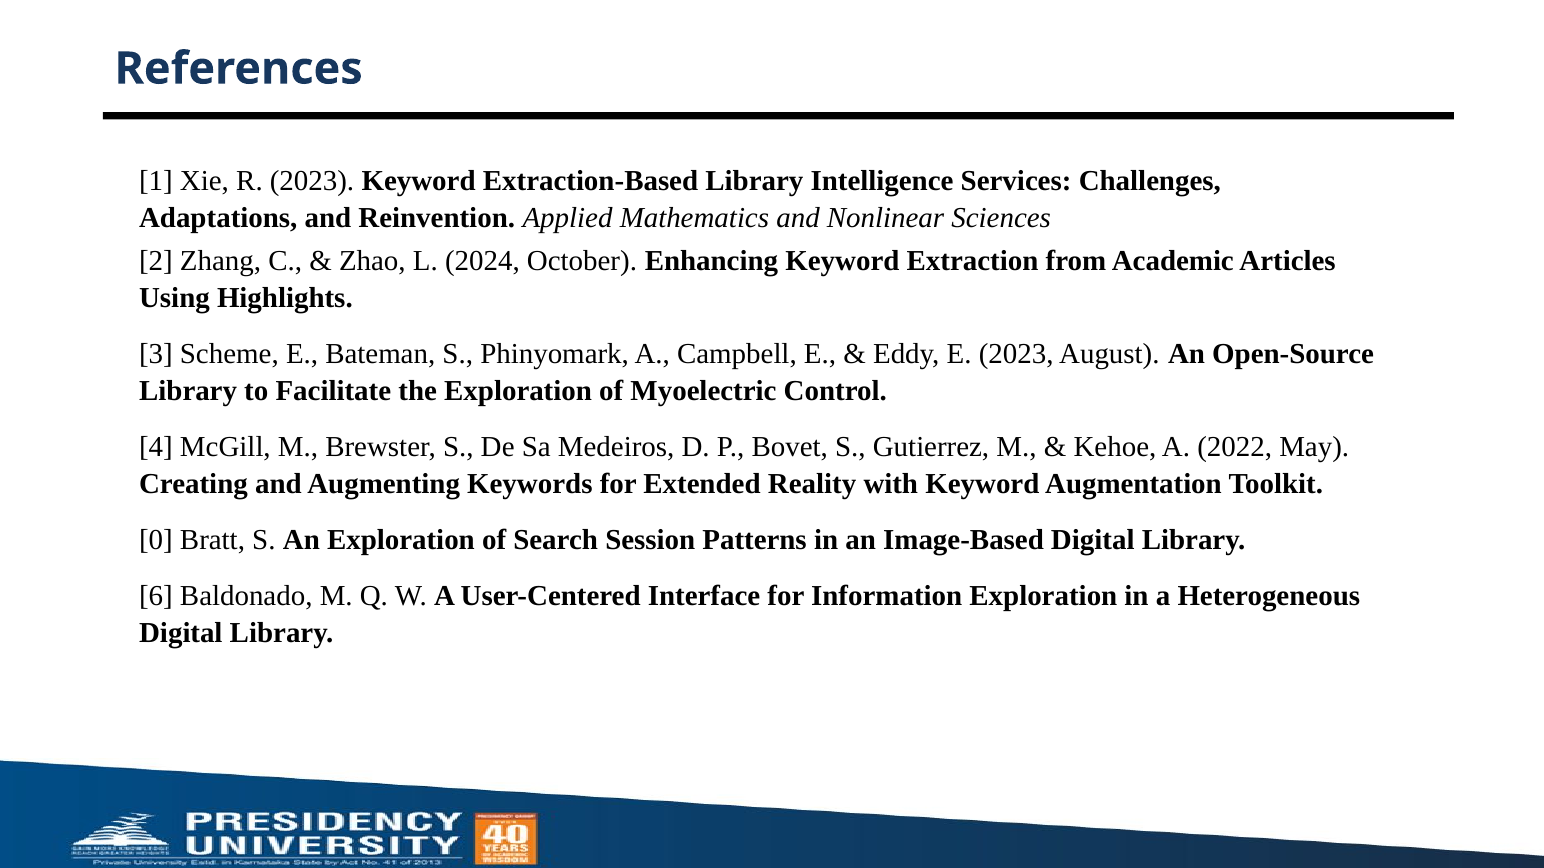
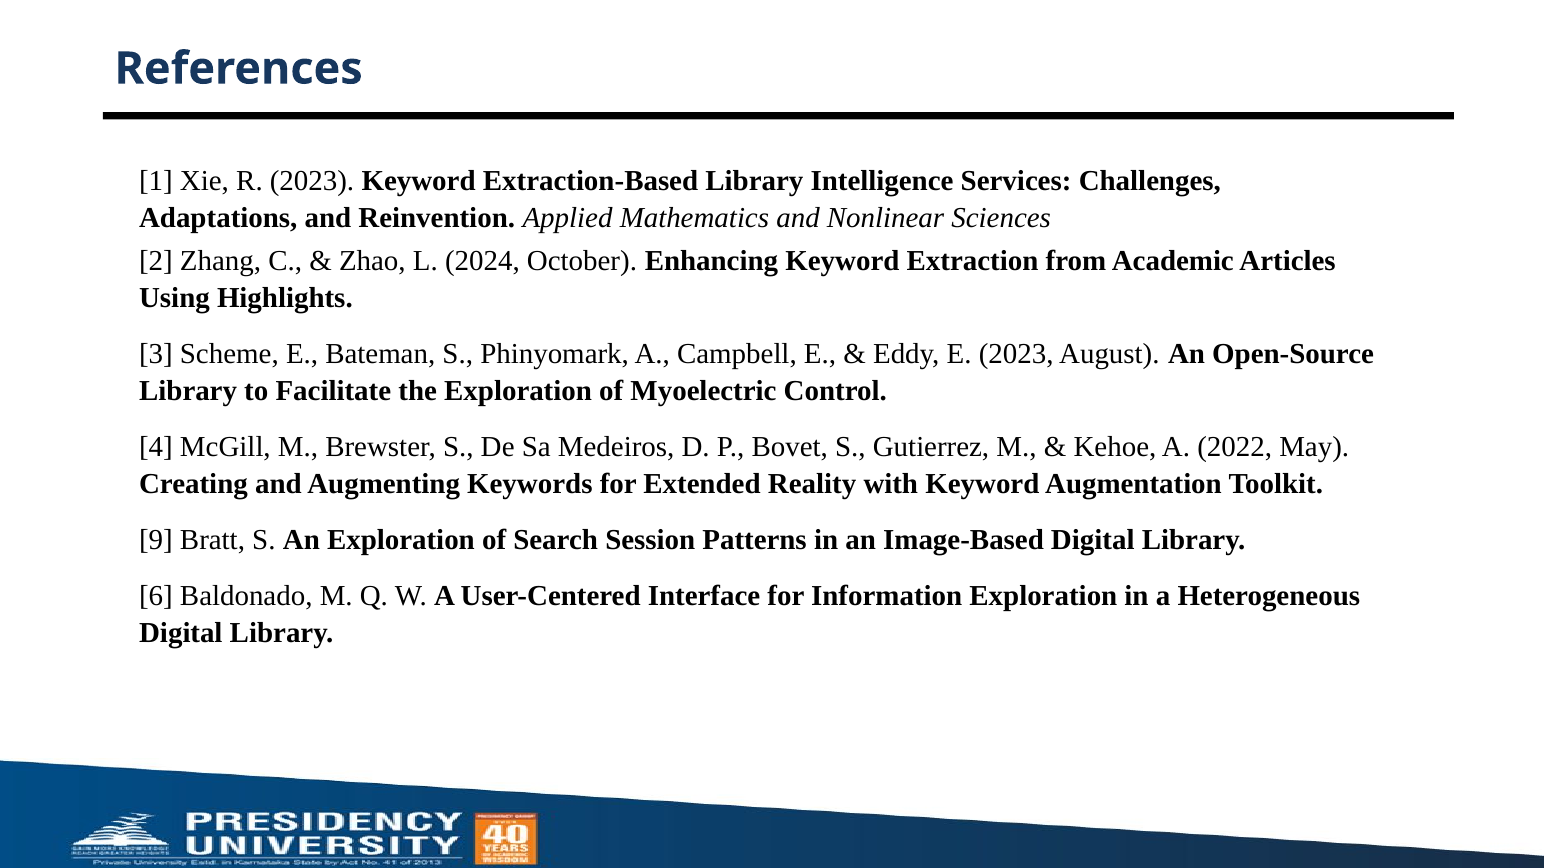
0: 0 -> 9
